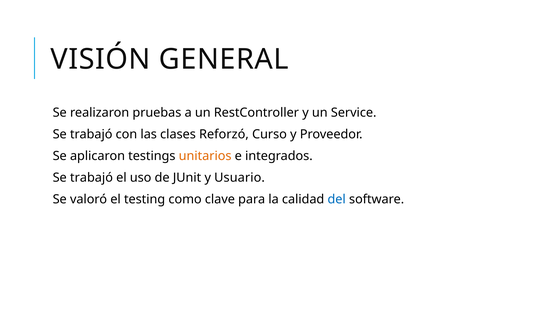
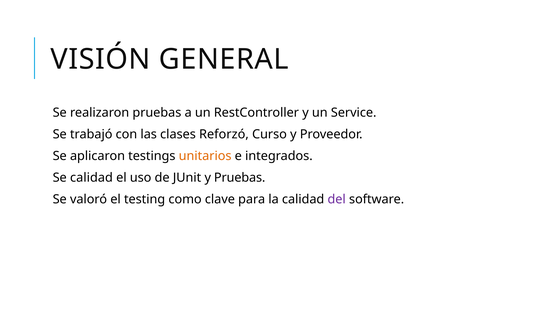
trabajó at (91, 178): trabajó -> calidad
y Usuario: Usuario -> Pruebas
del colour: blue -> purple
